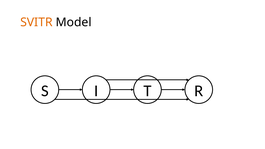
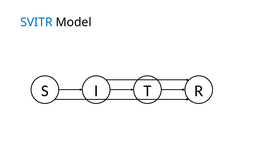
SVITR colour: orange -> blue
